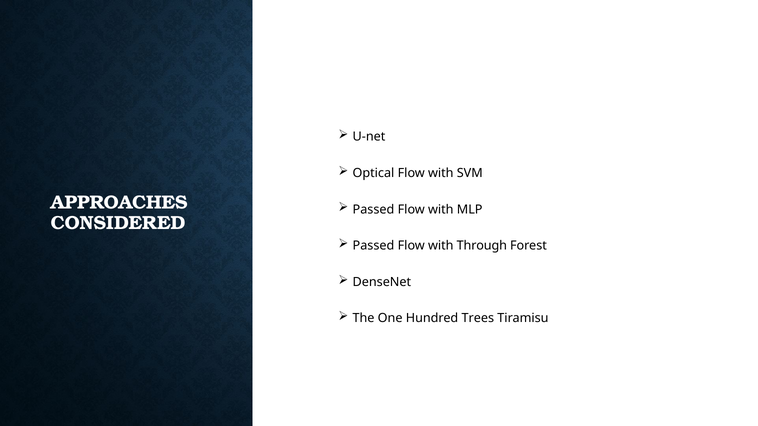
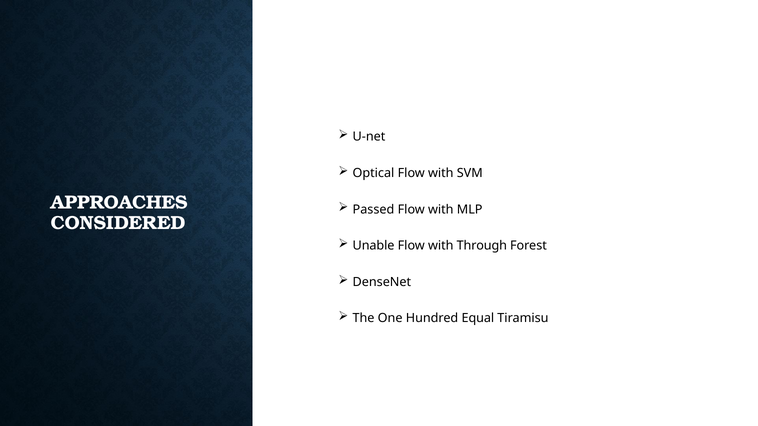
Passed at (373, 246): Passed -> Unable
Trees: Trees -> Equal
